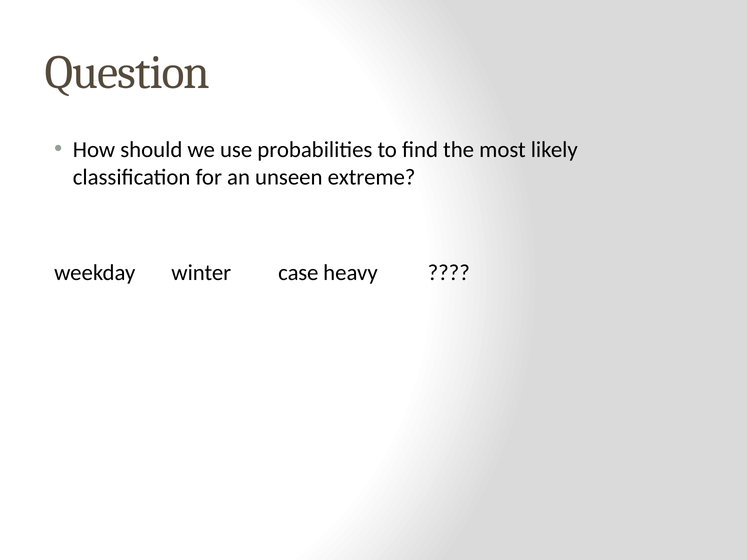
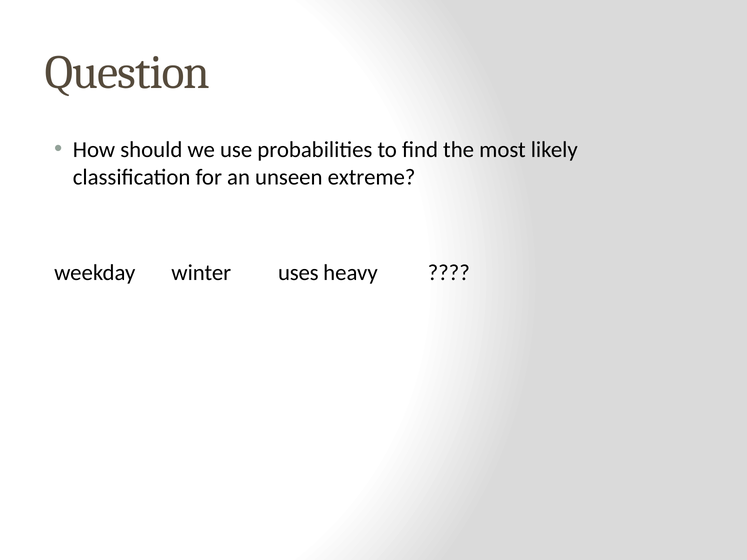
case: case -> uses
